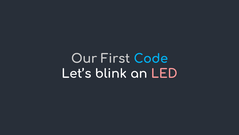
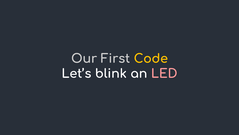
Code colour: light blue -> yellow
